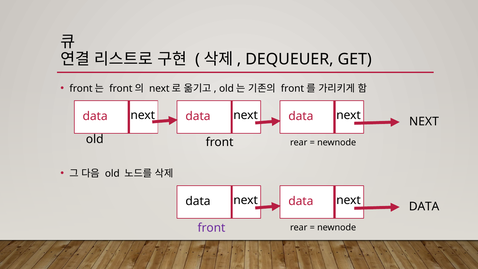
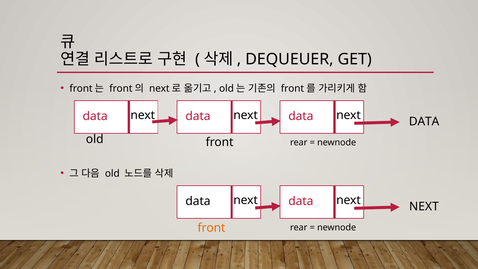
NEXT at (424, 122): NEXT -> DATA
DATA at (424, 206): DATA -> NEXT
front at (211, 228) colour: purple -> orange
